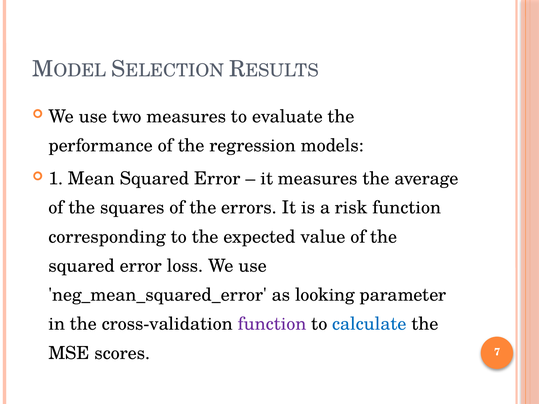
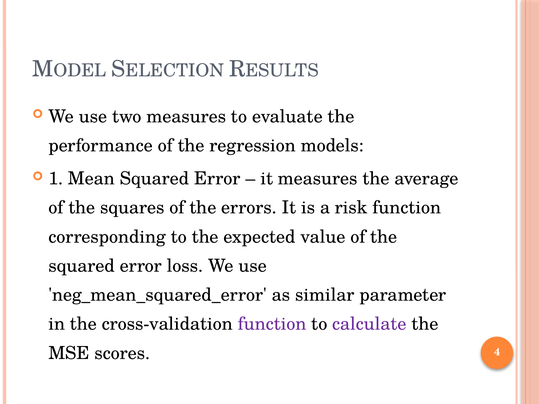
looking: looking -> similar
calculate colour: blue -> purple
7: 7 -> 4
